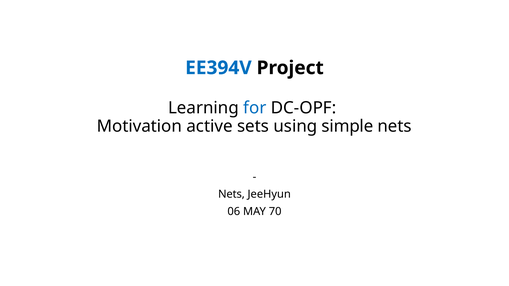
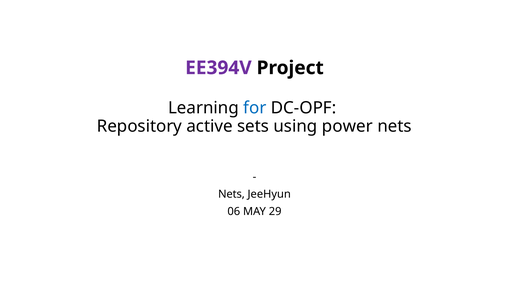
EE394V colour: blue -> purple
Motivation: Motivation -> Repository
simple: simple -> power
70: 70 -> 29
